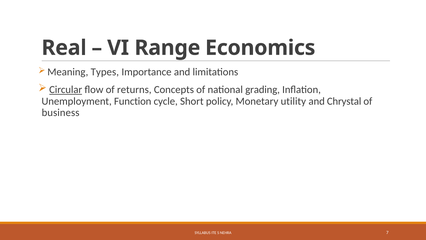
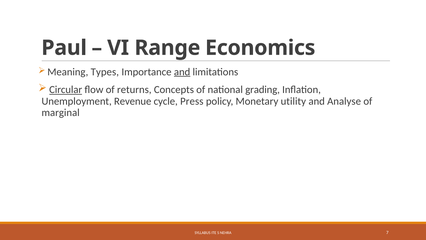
Real: Real -> Paul
and at (182, 72) underline: none -> present
Function: Function -> Revenue
Short: Short -> Press
Chrystal: Chrystal -> Analyse
business: business -> marginal
